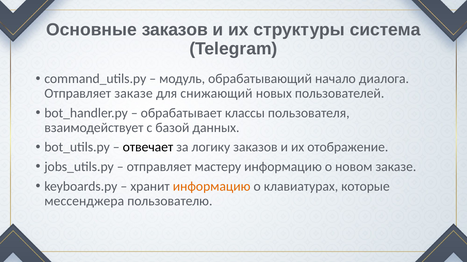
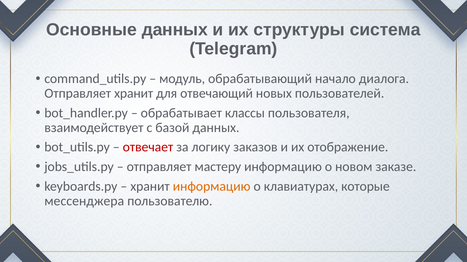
Основные заказов: заказов -> данных
Отправляет заказе: заказе -> хранит
снижающий: снижающий -> отвечающий
отвечает colour: black -> red
